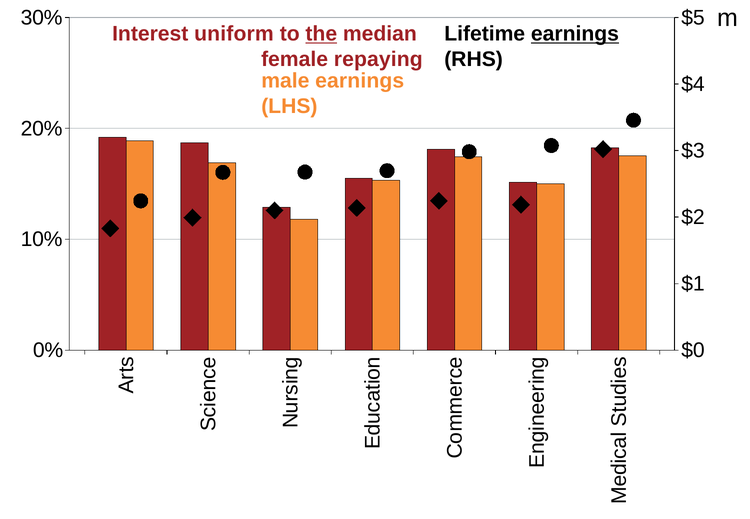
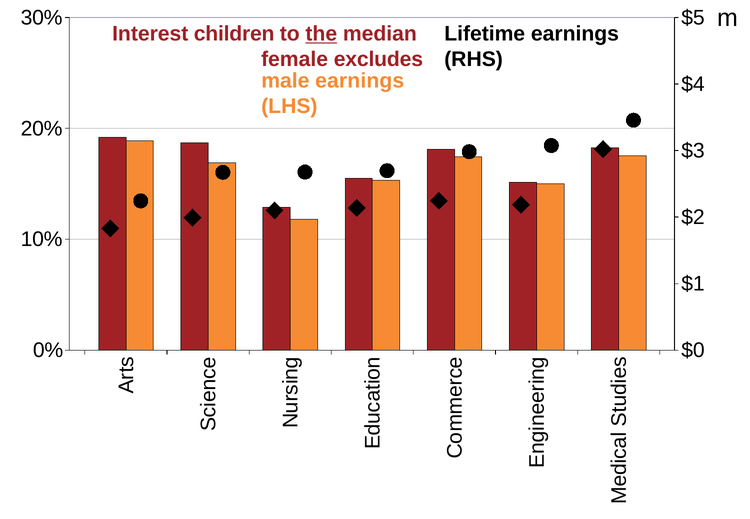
uniform: uniform -> children
earnings at (575, 34) underline: present -> none
repaying: repaying -> excludes
